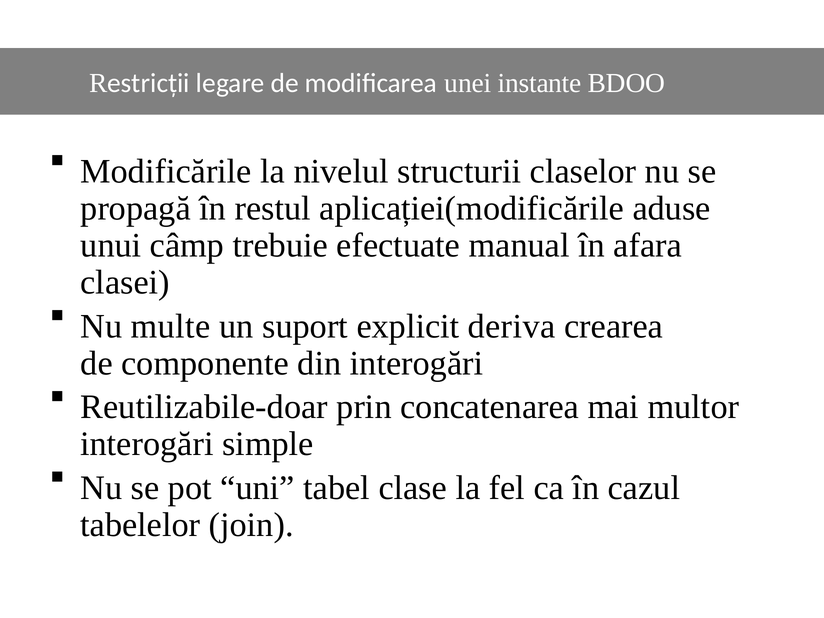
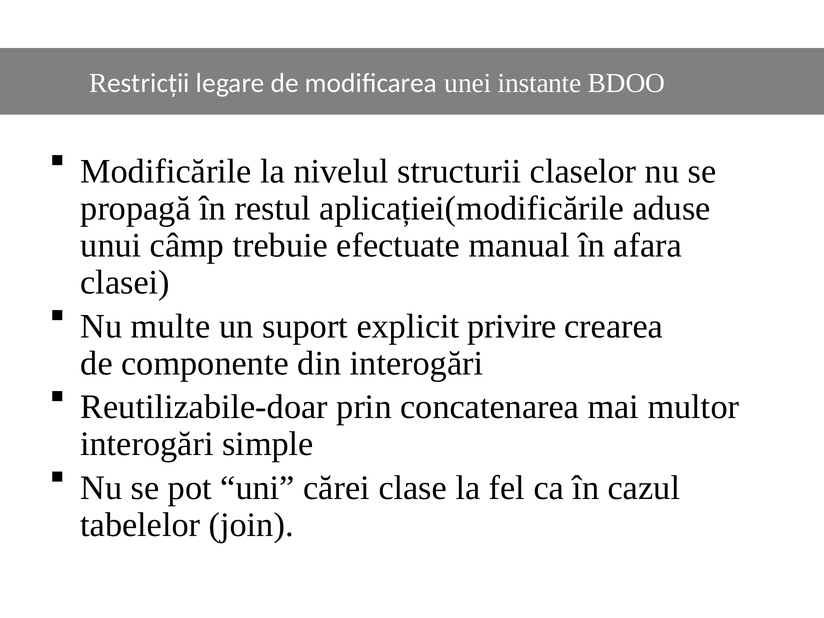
deriva: deriva -> privire
tabel: tabel -> cărei
